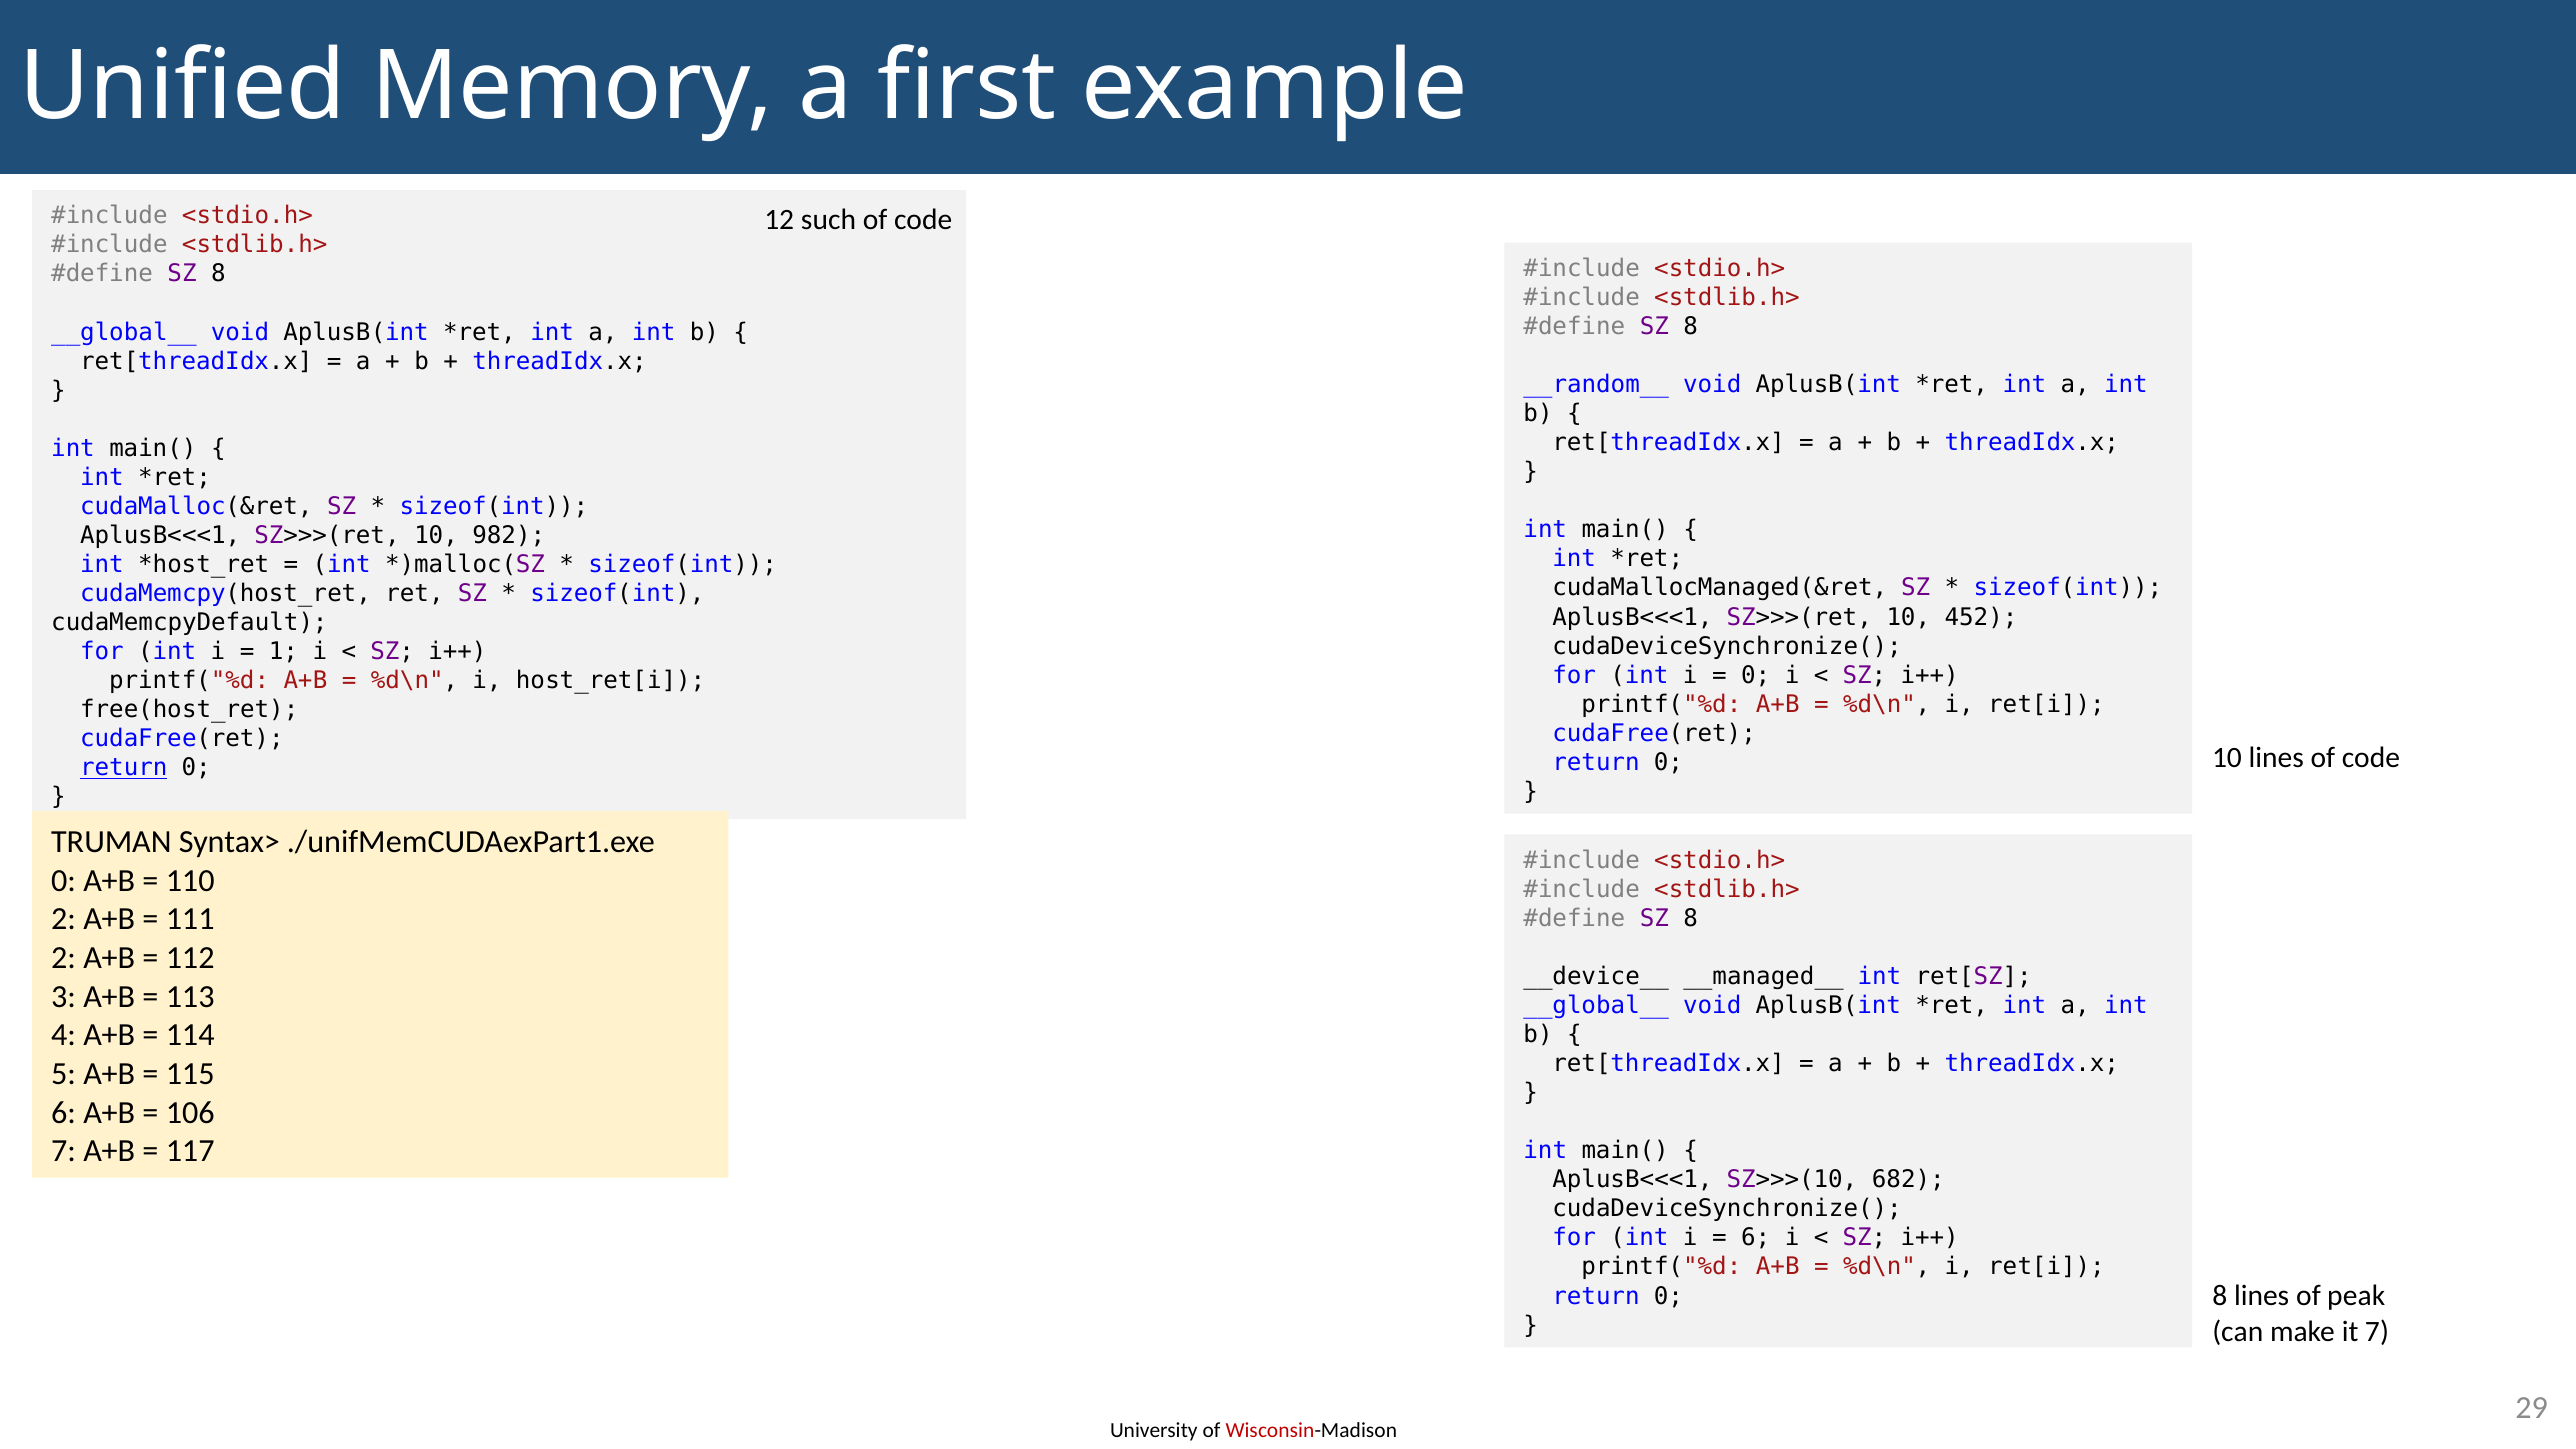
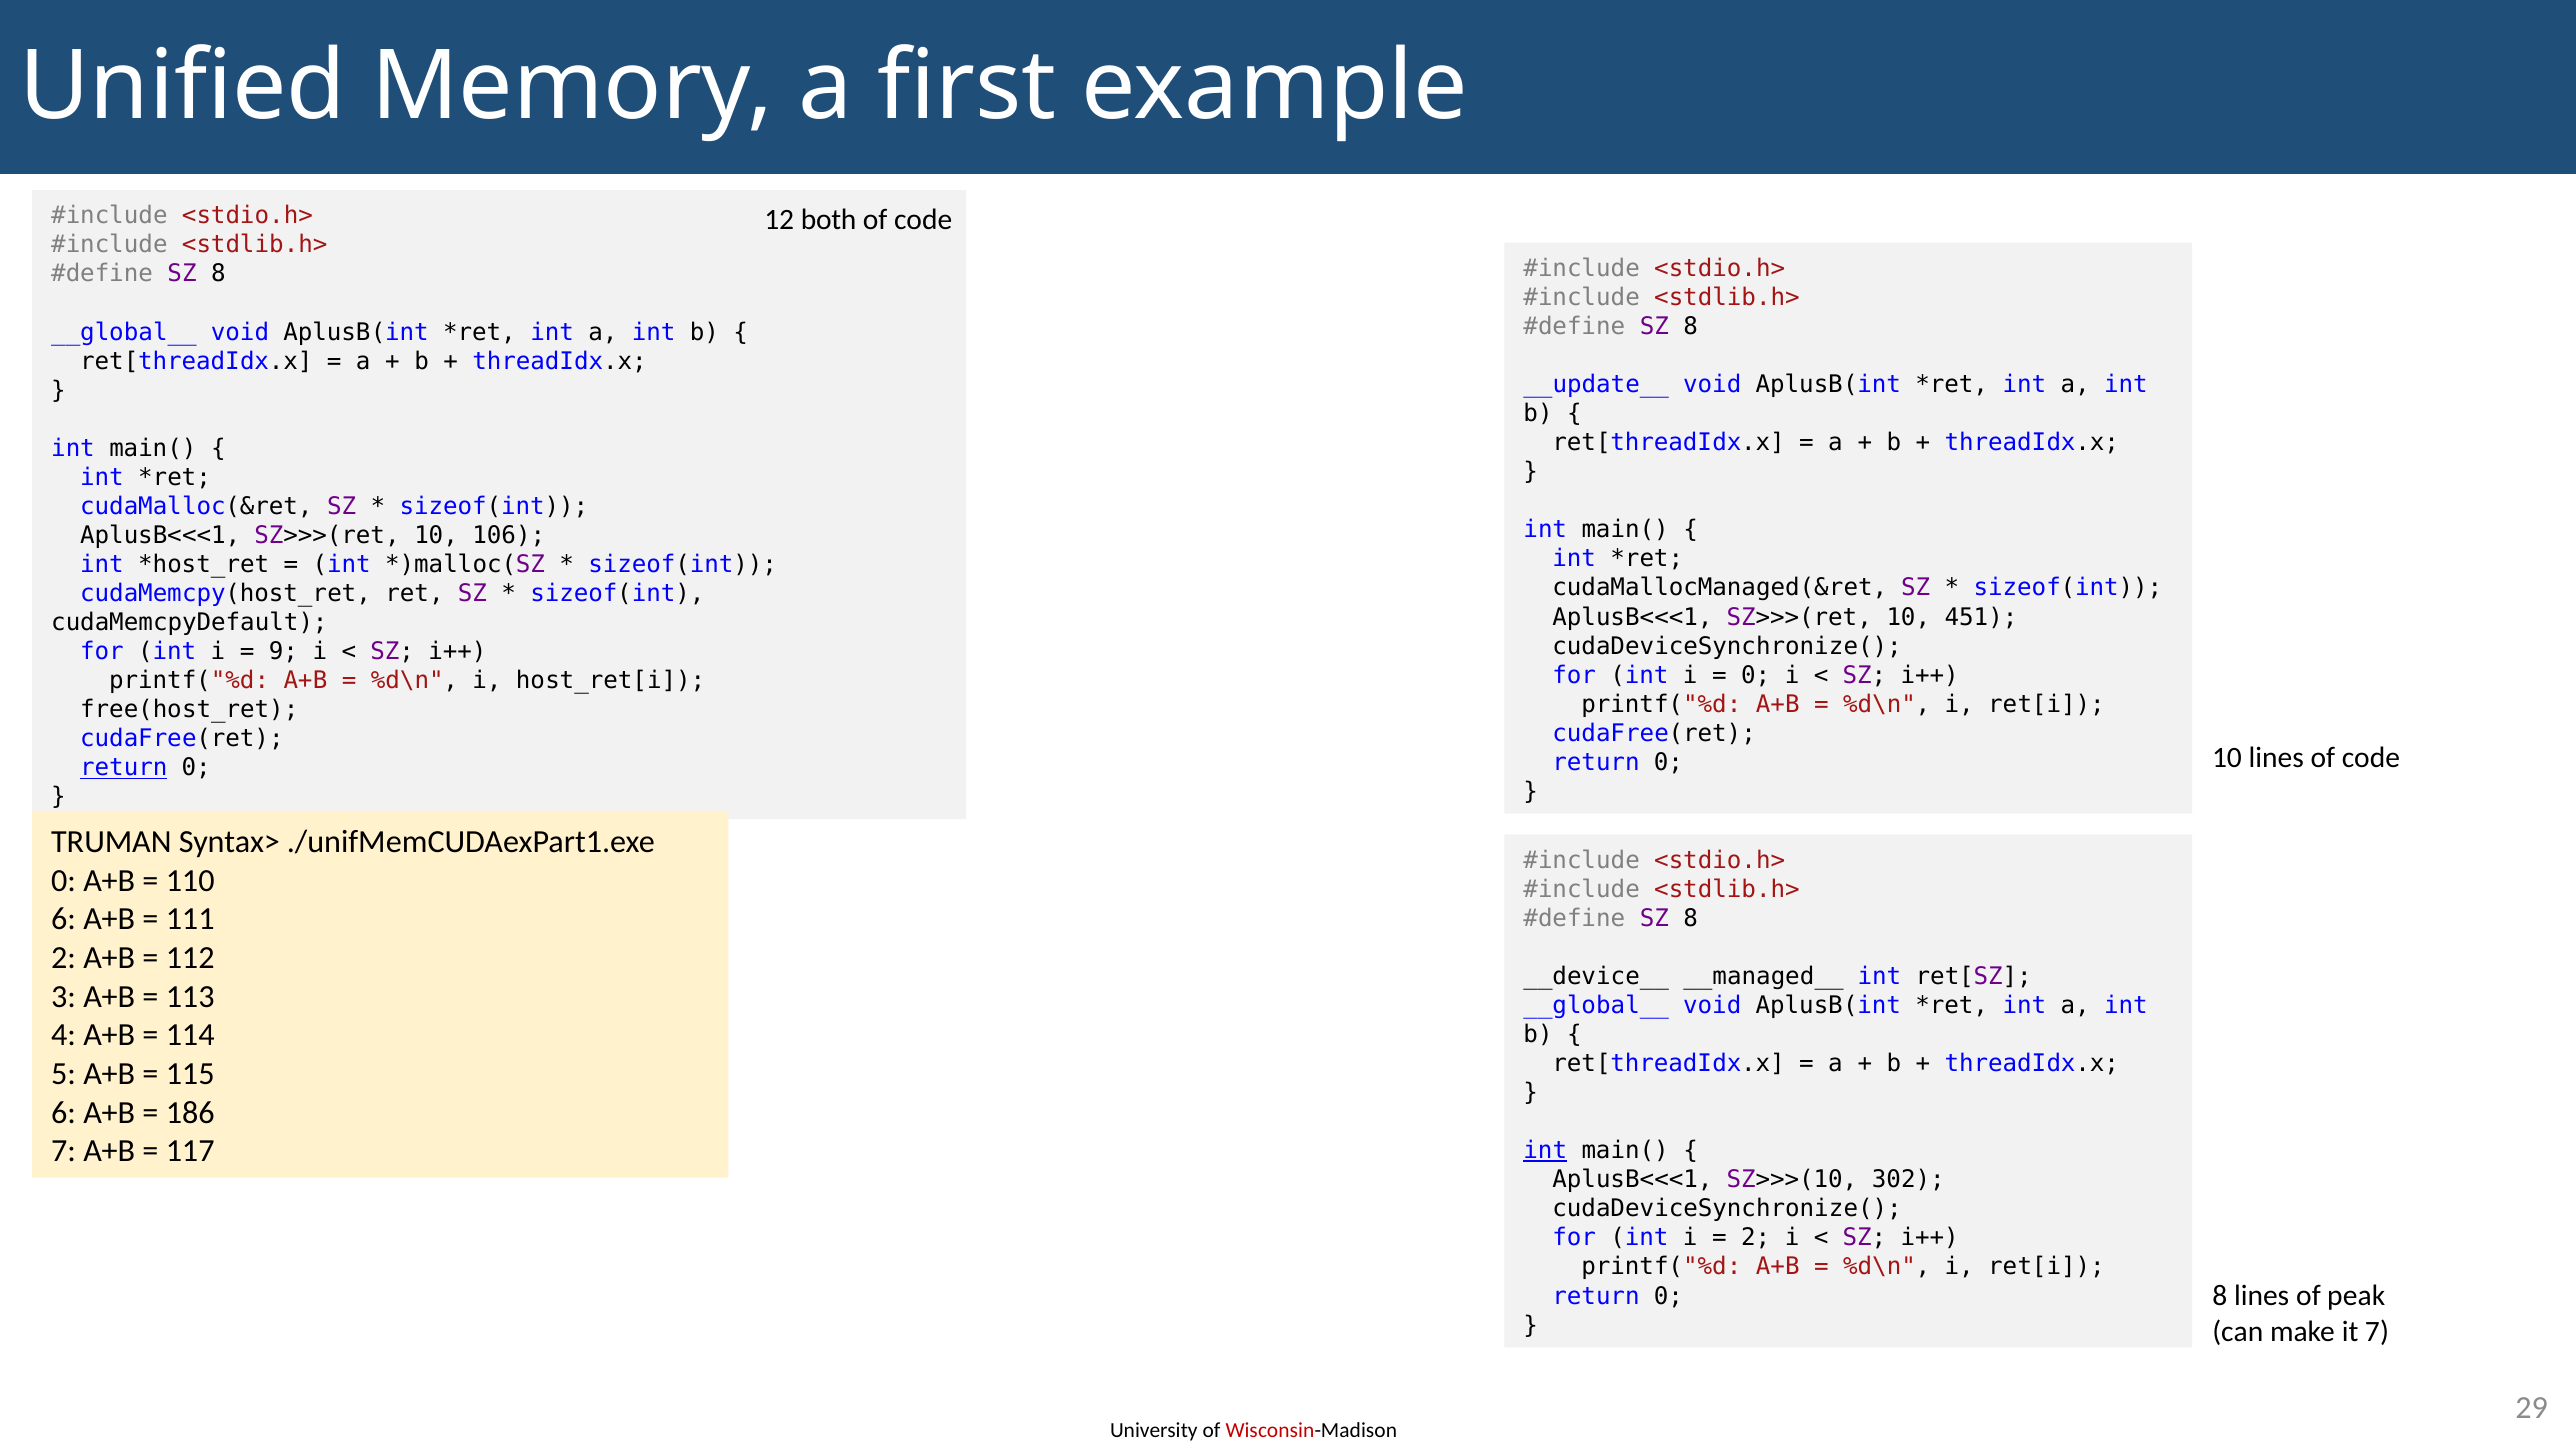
such: such -> both
__random__: __random__ -> __update__
982: 982 -> 106
452: 452 -> 451
1: 1 -> 9
2 at (64, 919): 2 -> 6
106: 106 -> 186
int at (1545, 1151) underline: none -> present
682: 682 -> 302
6 at (1756, 1238): 6 -> 2
